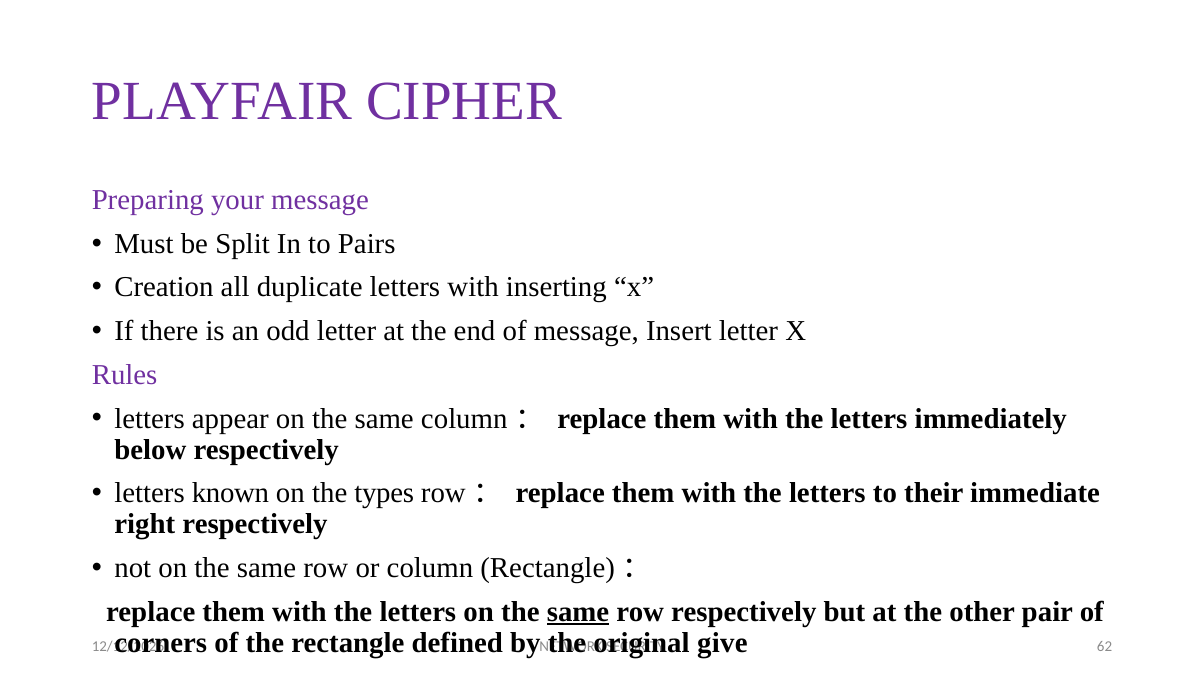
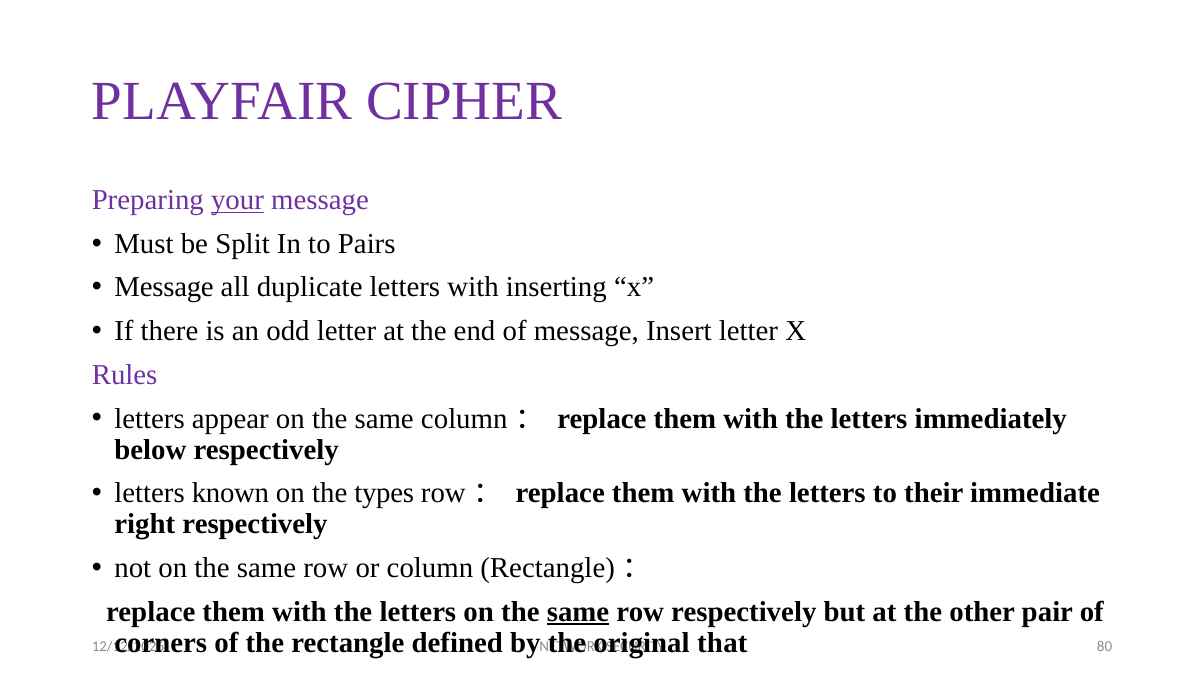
your underline: none -> present
Creation at (164, 288): Creation -> Message
give: give -> that
62: 62 -> 80
